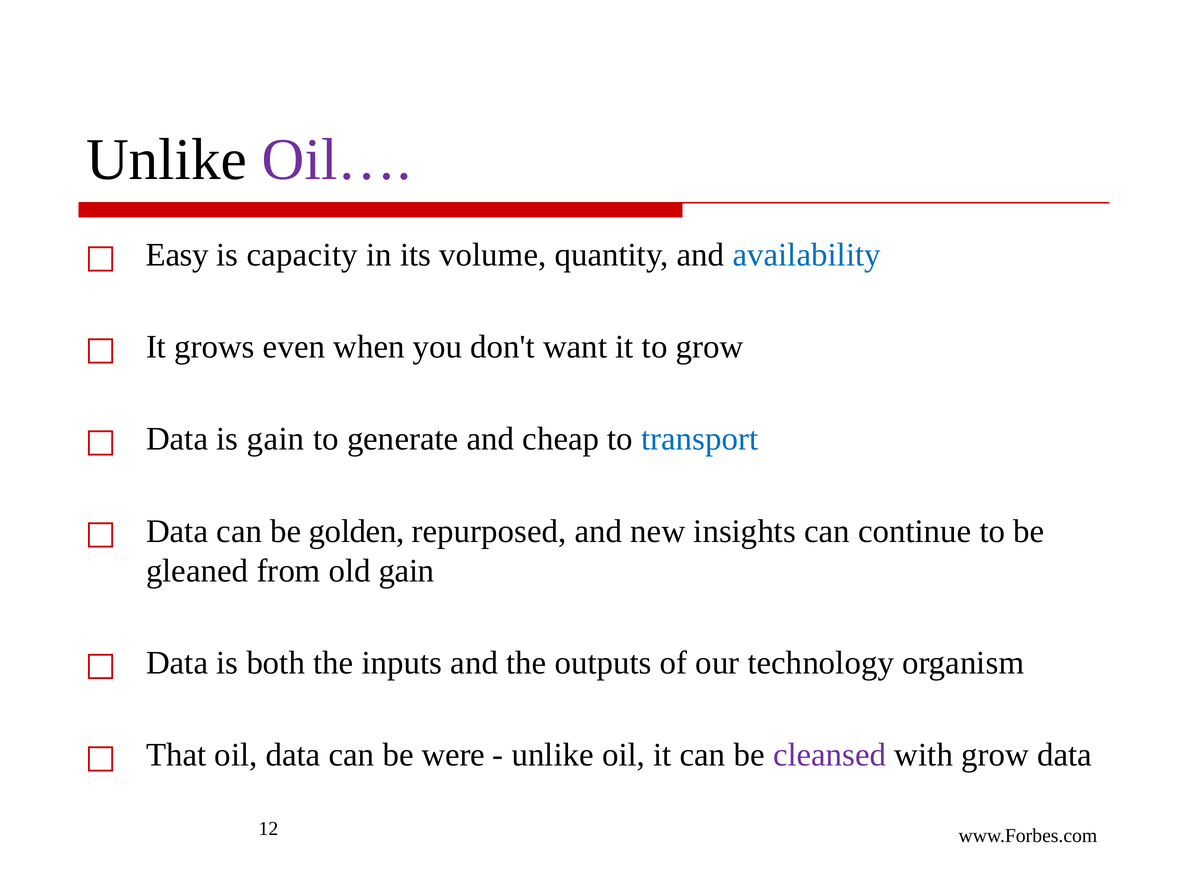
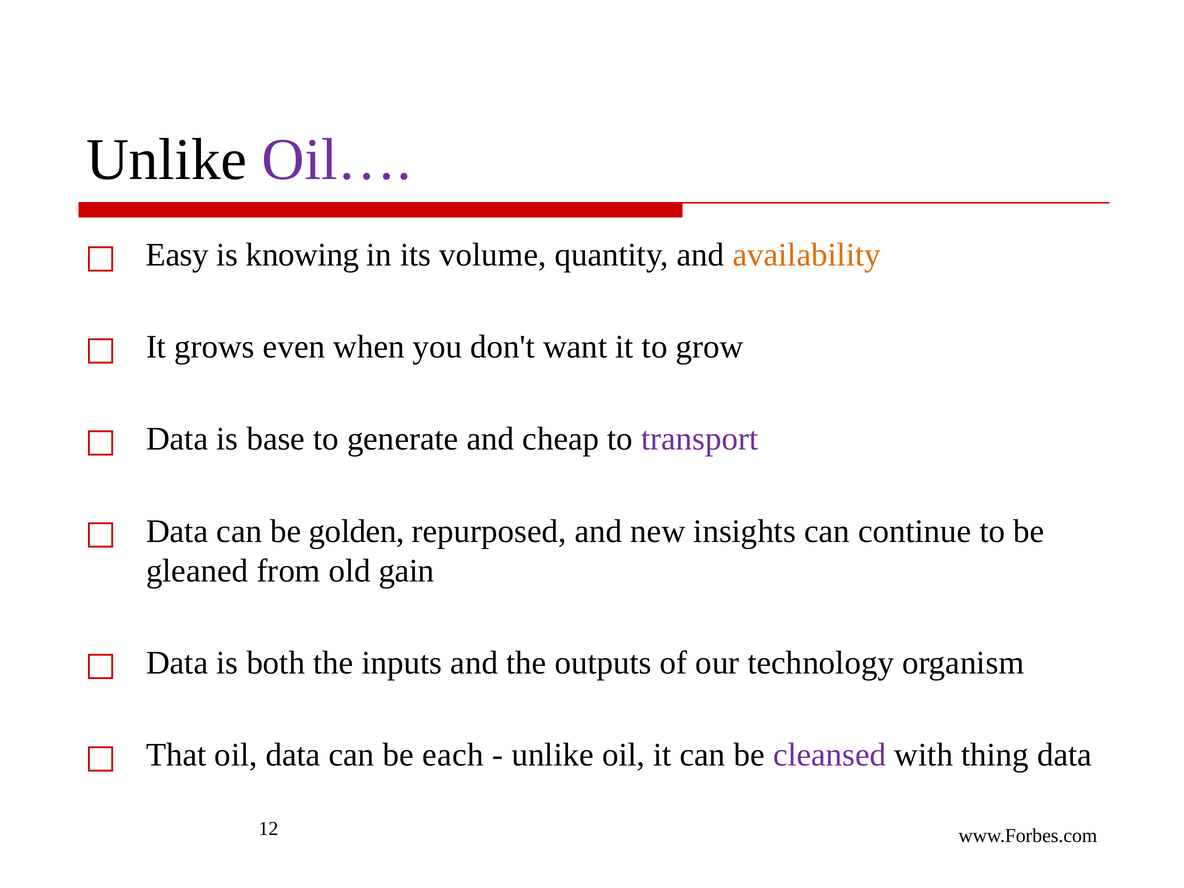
capacity: capacity -> knowing
availability colour: blue -> orange
is gain: gain -> base
transport colour: blue -> purple
were: were -> each
with grow: grow -> thing
